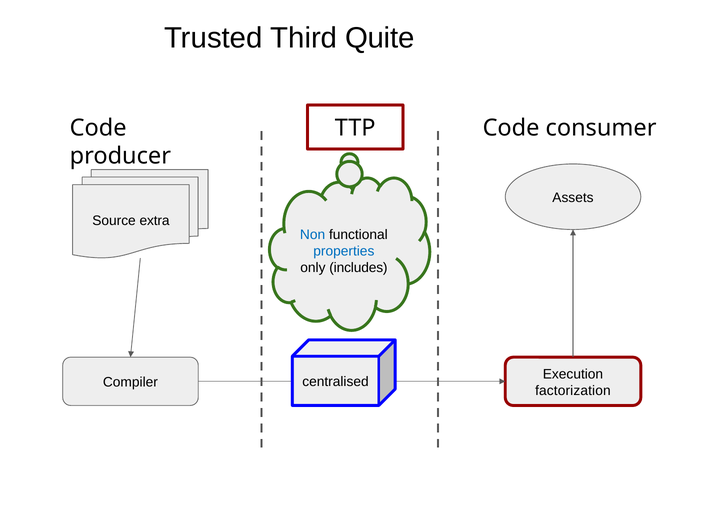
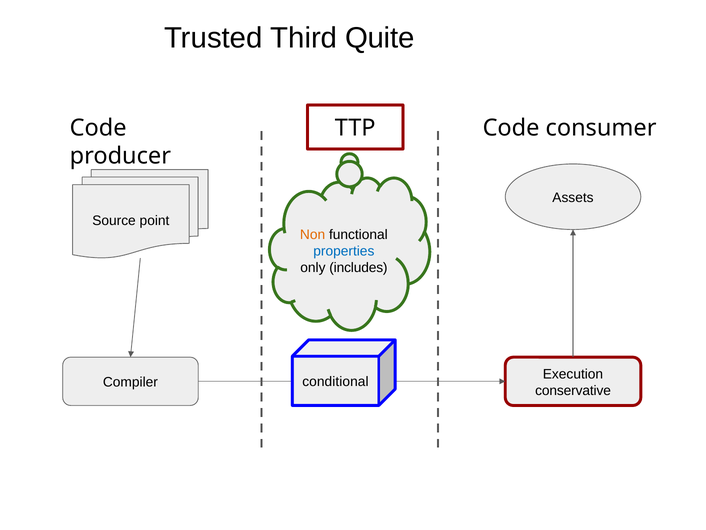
extra: extra -> point
Non colour: blue -> orange
centralised: centralised -> conditional
factorization: factorization -> conservative
